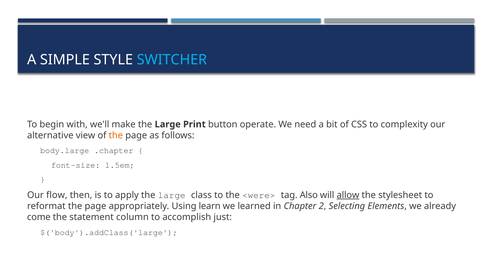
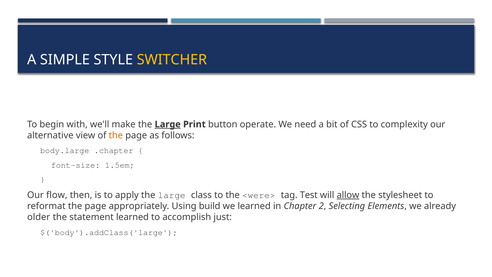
SWITCHER colour: light blue -> yellow
Large at (168, 124) underline: none -> present
Also: Also -> Test
learn: learn -> build
come: come -> older
statement column: column -> learned
